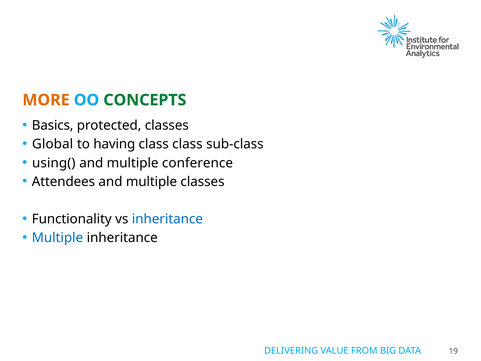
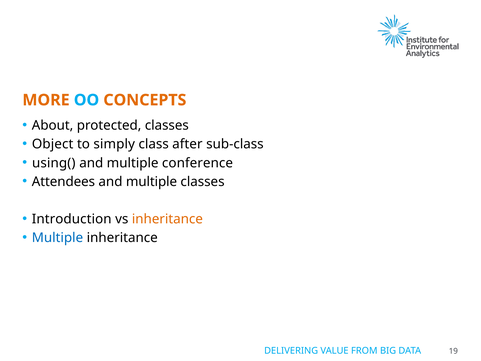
CONCEPTS colour: green -> orange
Basics: Basics -> About
Global: Global -> Object
having: having -> simply
class class: class -> after
Functionality: Functionality -> Introduction
inheritance at (167, 219) colour: blue -> orange
